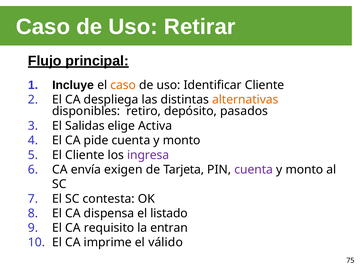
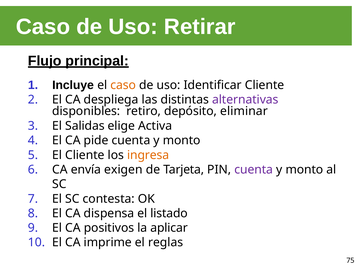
alternativas colour: orange -> purple
pasados: pasados -> eliminar
ingresa colour: purple -> orange
requisito: requisito -> positivos
entran: entran -> aplicar
válido: válido -> reglas
